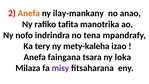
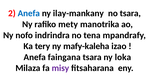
Anefa at (29, 13) colour: orange -> blue
no anao: anao -> tsara
tafita: tafita -> mety
mety-kaleha: mety-kaleha -> mafy-kaleha
